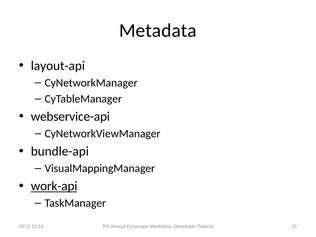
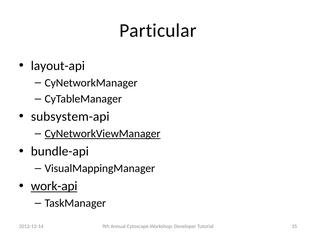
Metadata: Metadata -> Particular
webservice-api: webservice-api -> subsystem-api
CyNetworkViewManager underline: none -> present
